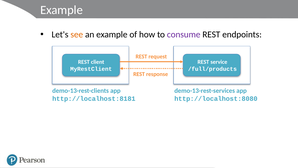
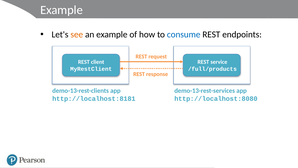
consume colour: purple -> blue
